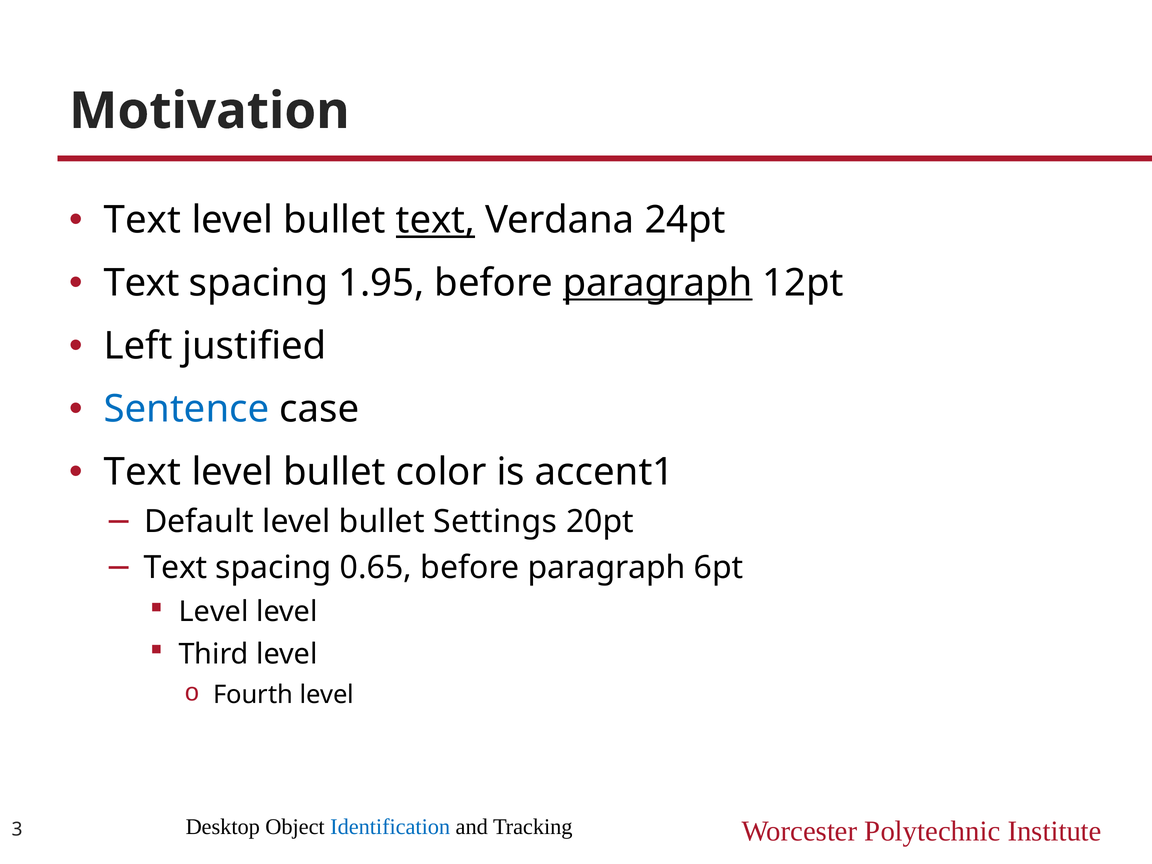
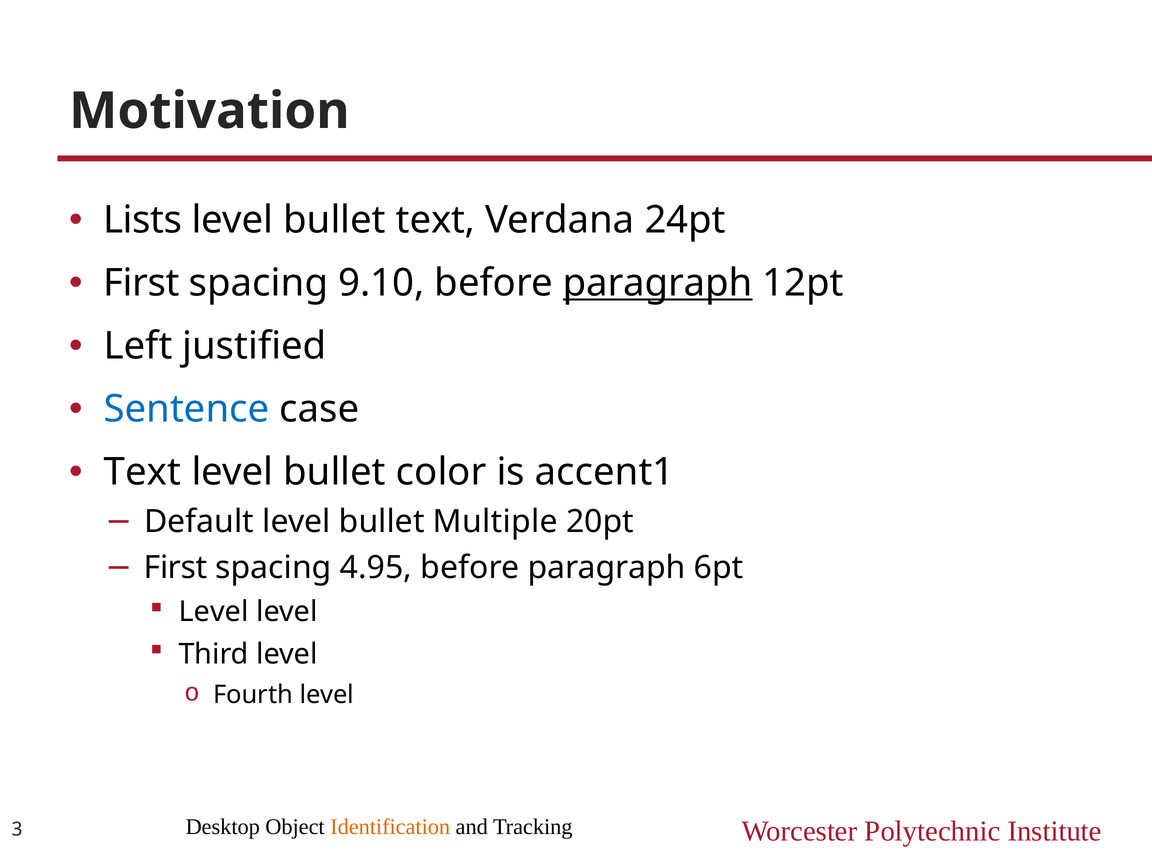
Text at (143, 220): Text -> Lists
text at (436, 220) underline: present -> none
Text at (142, 283): Text -> First
1.95: 1.95 -> 9.10
Settings: Settings -> Multiple
Text at (176, 568): Text -> First
0.65: 0.65 -> 4.95
Identification colour: blue -> orange
